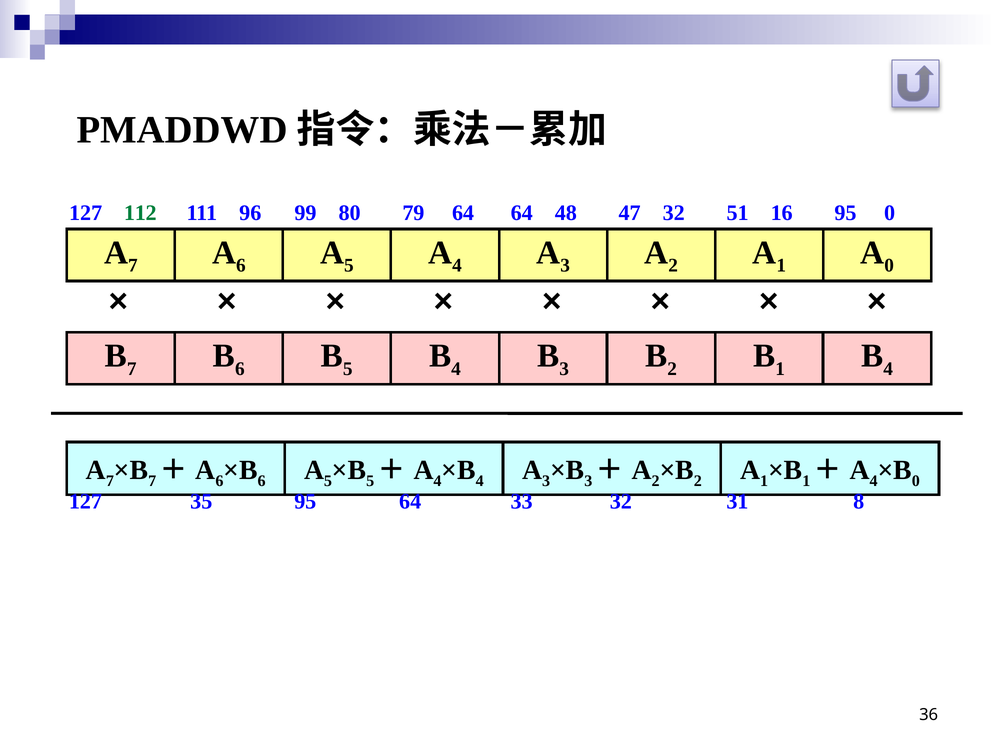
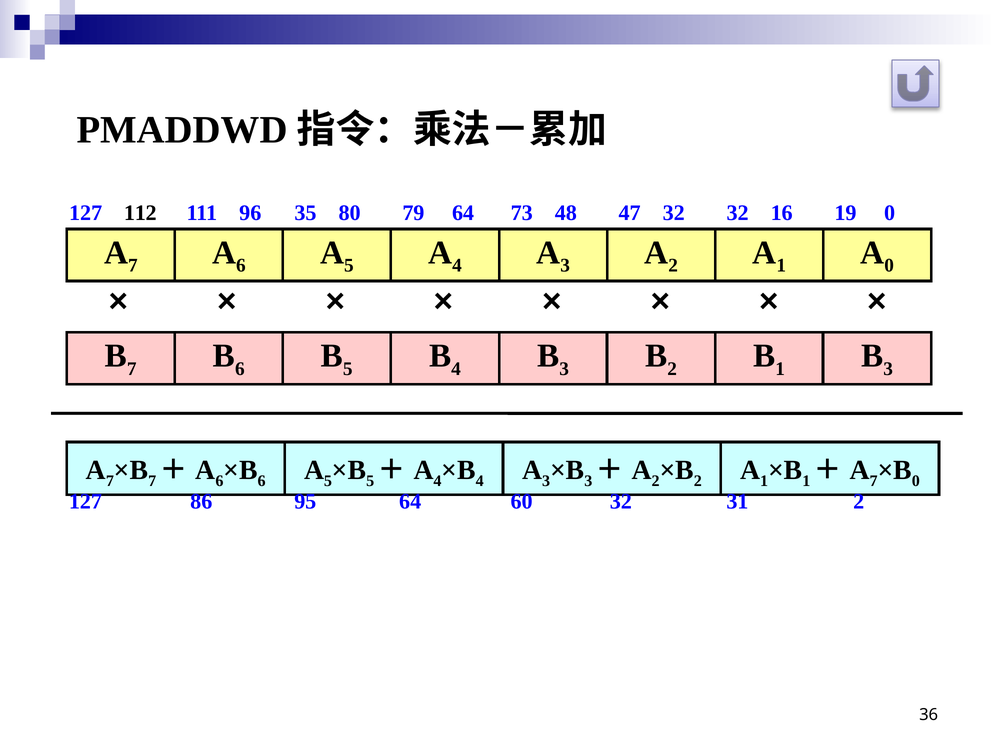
112 colour: green -> black
99: 99 -> 35
64 64: 64 -> 73
32 51: 51 -> 32
16 95: 95 -> 19
4 at (888, 369): 4 -> 3
4 at (874, 481): 4 -> 7
35: 35 -> 86
33: 33 -> 60
31 8: 8 -> 2
